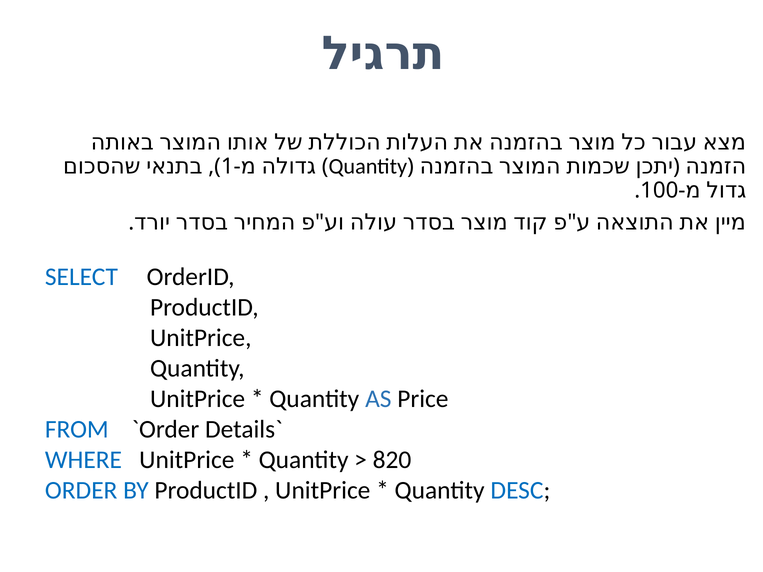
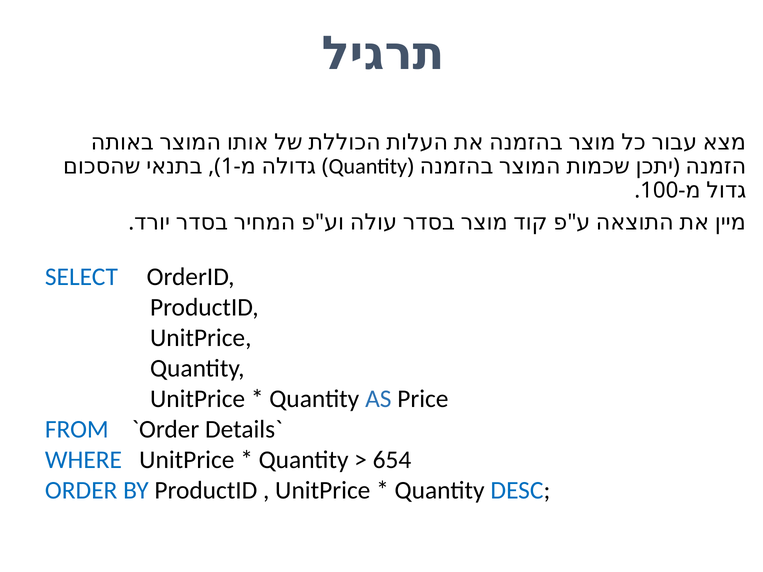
820: 820 -> 654
